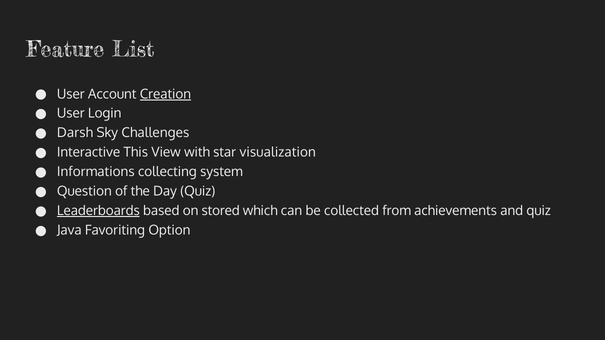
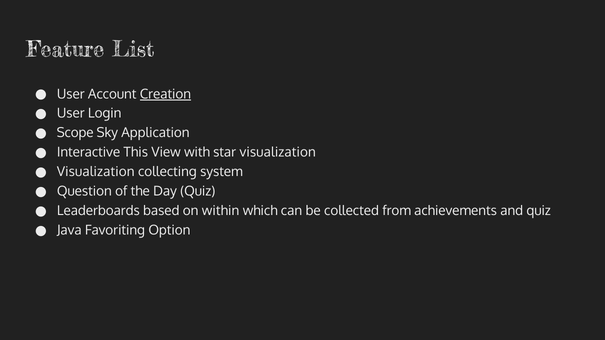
Darsh: Darsh -> Scope
Challenges: Challenges -> Application
Informations at (96, 172): Informations -> Visualization
Leaderboards underline: present -> none
stored: stored -> within
